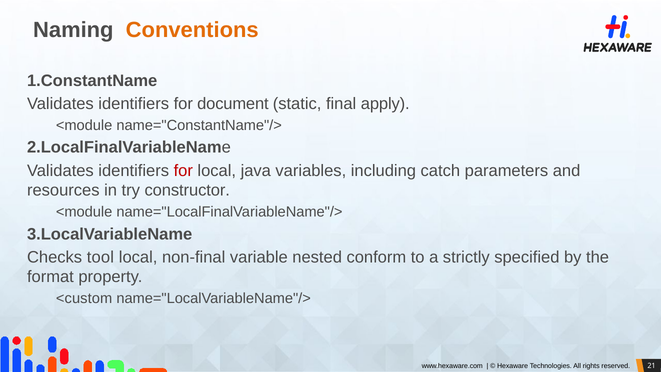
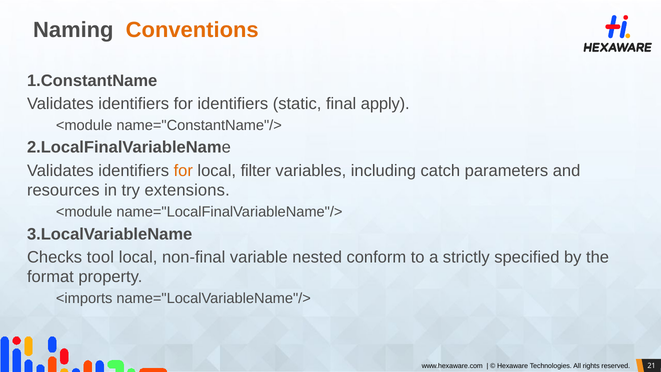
for document: document -> identifiers
for at (183, 170) colour: red -> orange
java: java -> filter
constructor: constructor -> extensions
<custom: <custom -> <imports
